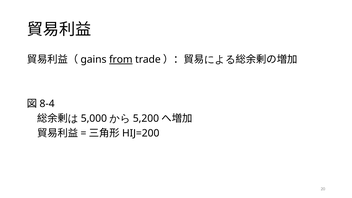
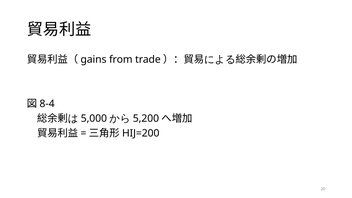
from underline: present -> none
